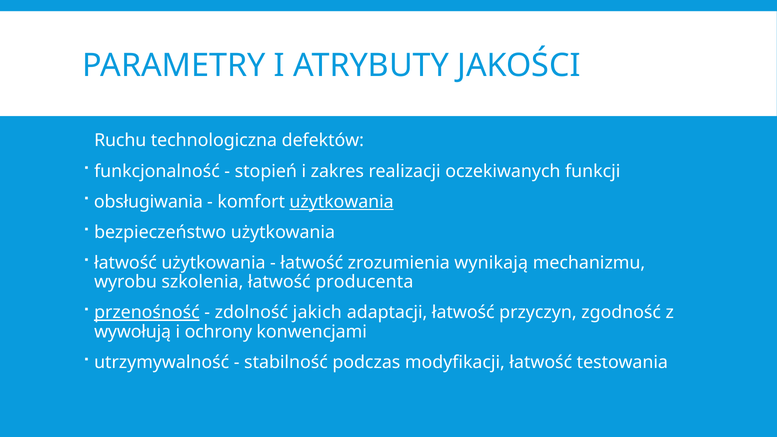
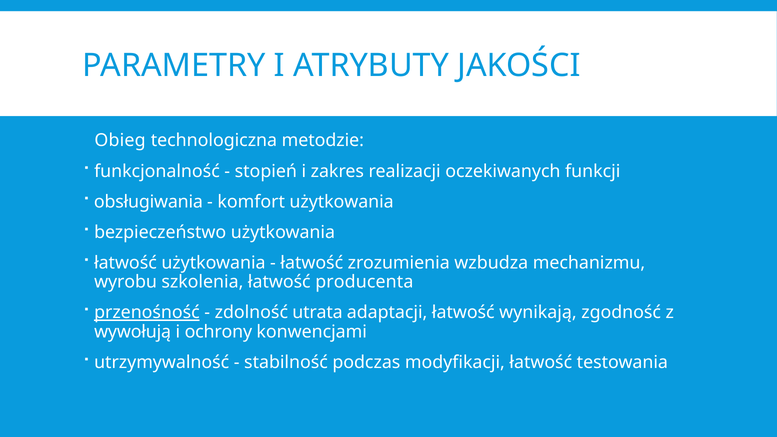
Ruchu: Ruchu -> Obieg
defektów: defektów -> metodzie
użytkowania at (342, 202) underline: present -> none
wynikają: wynikają -> wzbudza
jakich: jakich -> utrata
przyczyn: przyczyn -> wynikają
